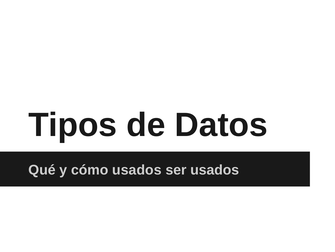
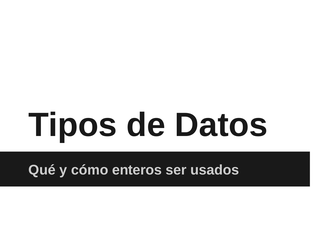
cómo usados: usados -> enteros
